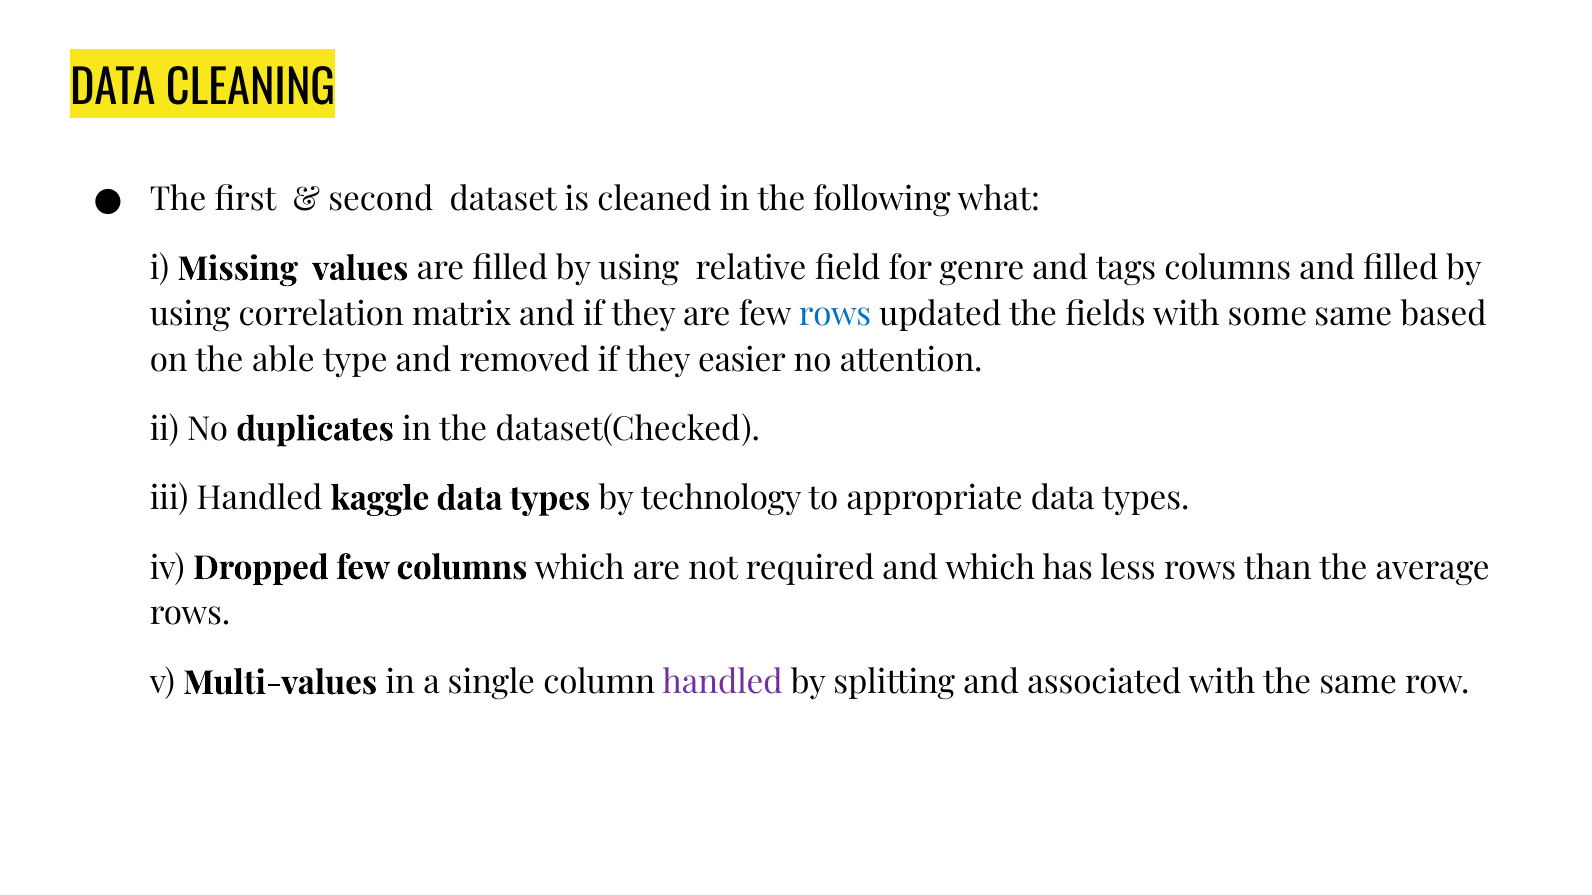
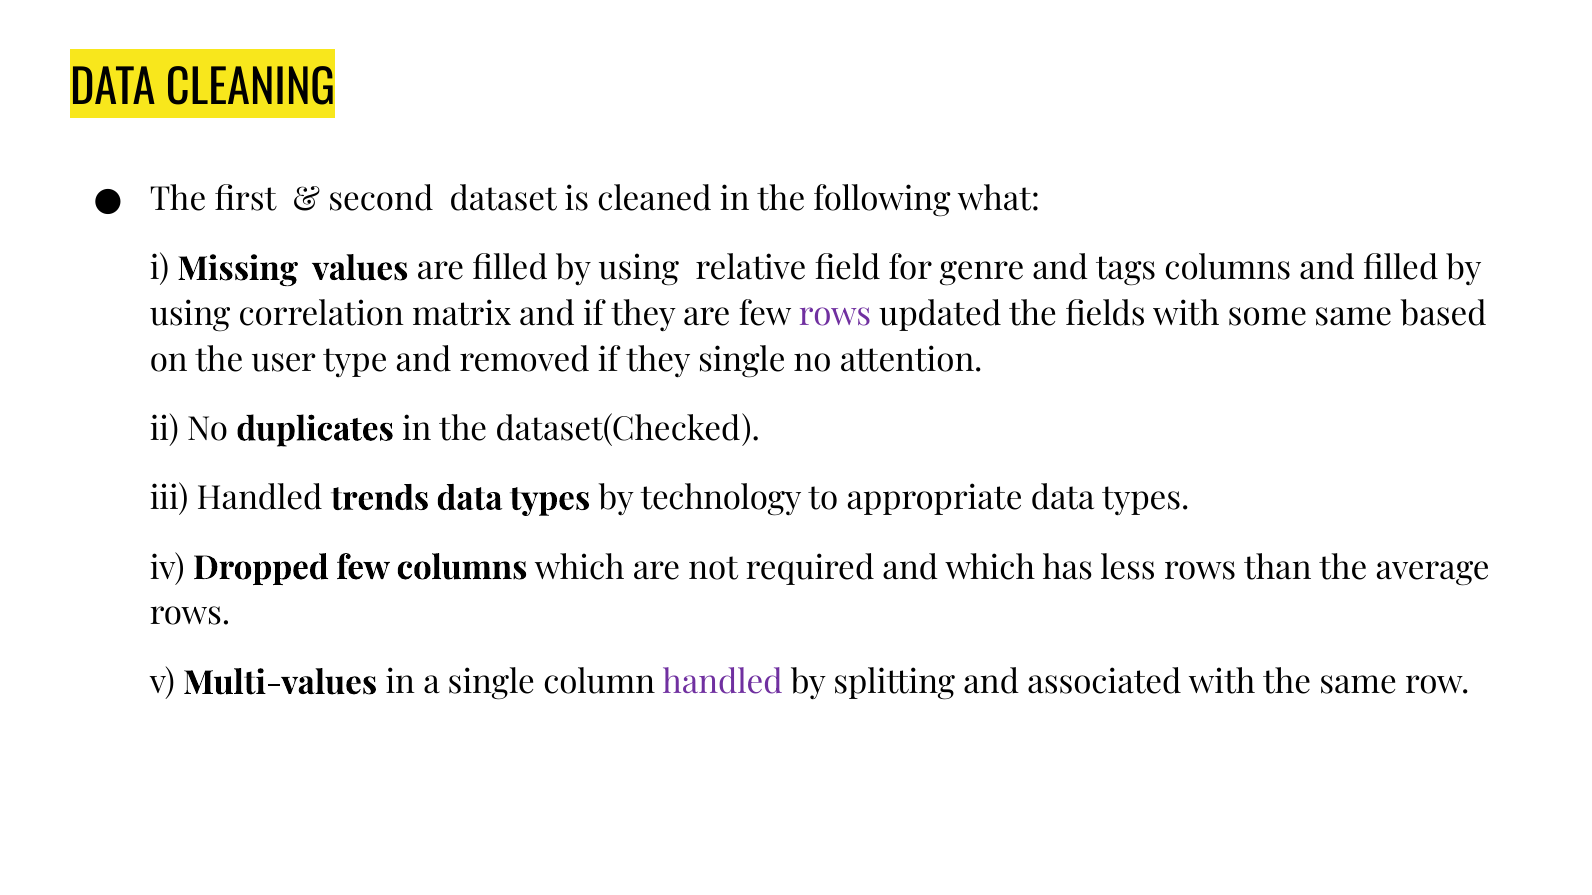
rows at (835, 315) colour: blue -> purple
able: able -> user
they easier: easier -> single
kaggle: kaggle -> trends
